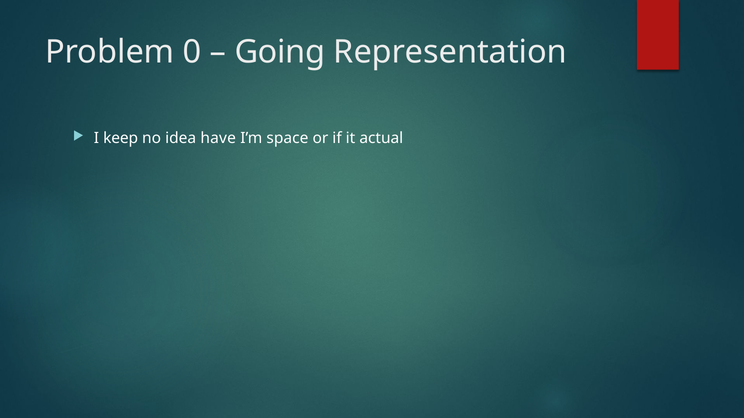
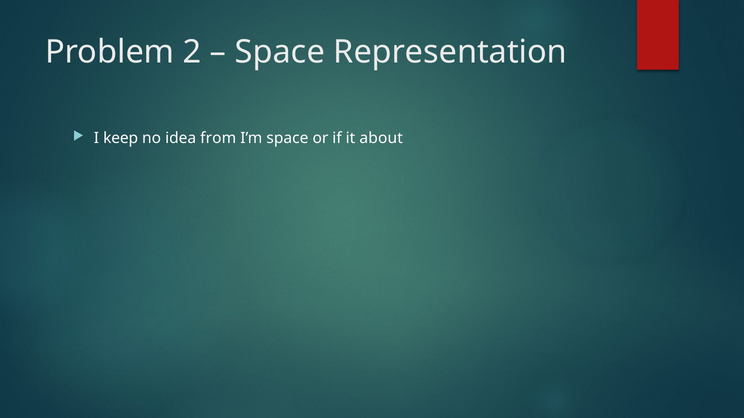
0: 0 -> 2
Going at (280, 52): Going -> Space
have: have -> from
actual: actual -> about
